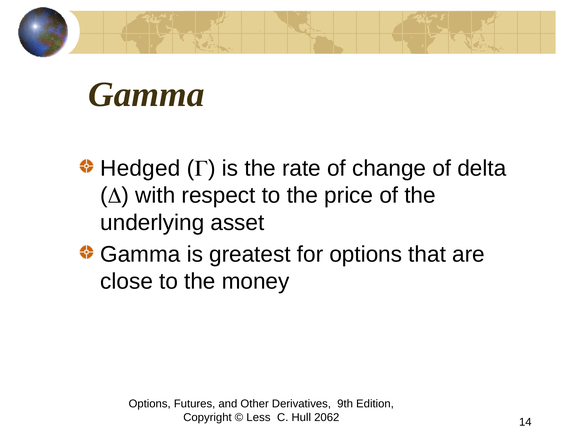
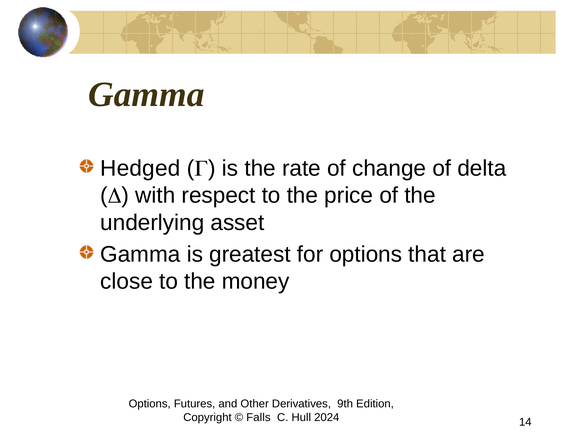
Less: Less -> Falls
2062: 2062 -> 2024
